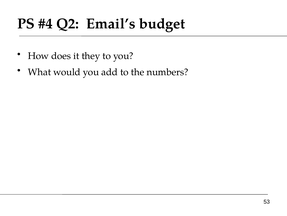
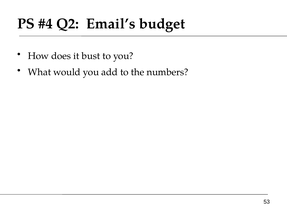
they: they -> bust
